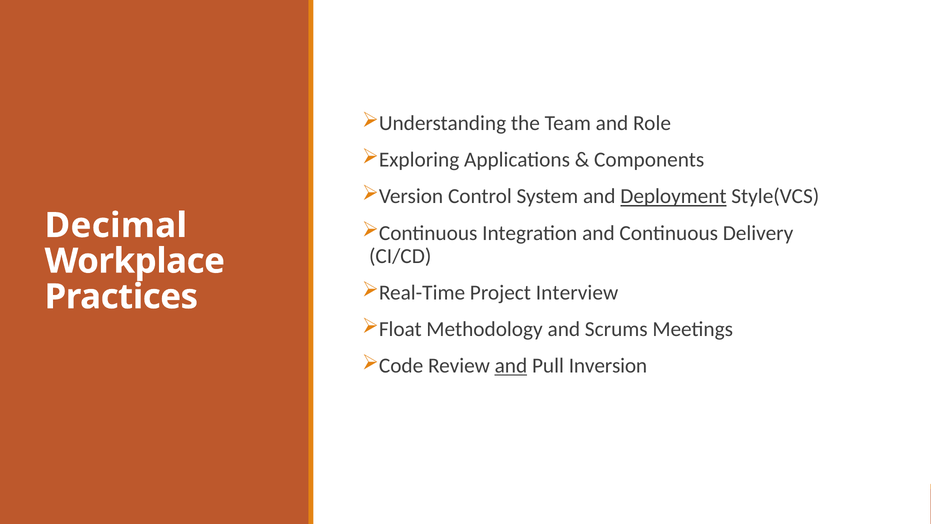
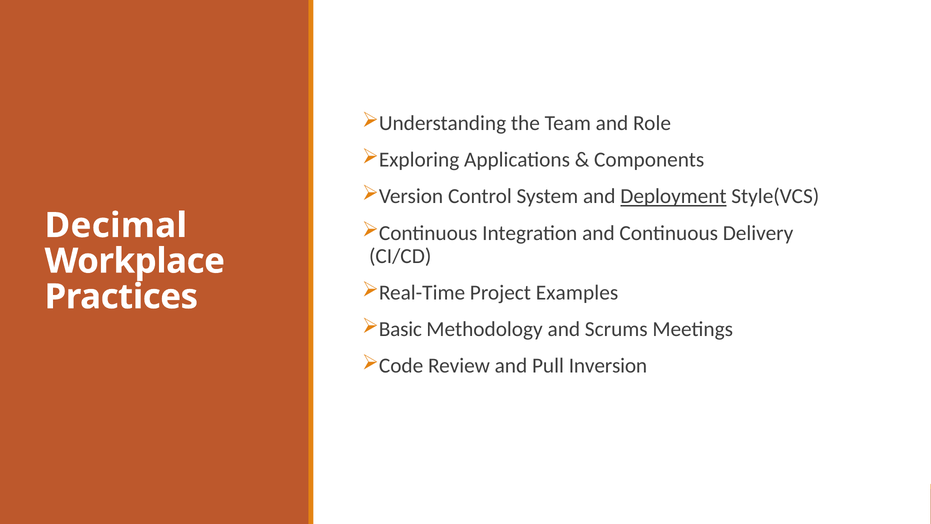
Interview: Interview -> Examples
Float: Float -> Basic
and at (511, 366) underline: present -> none
